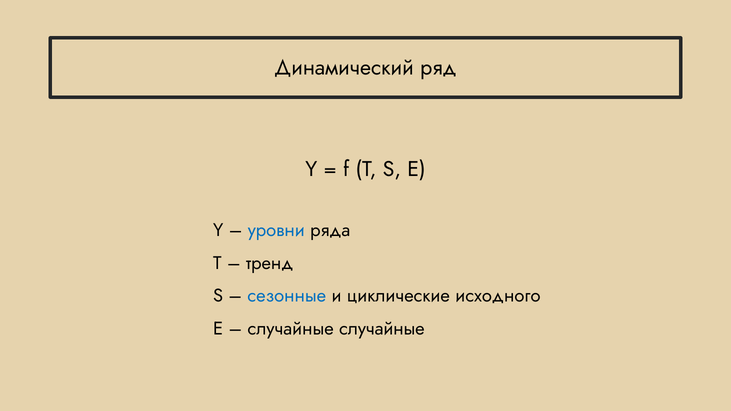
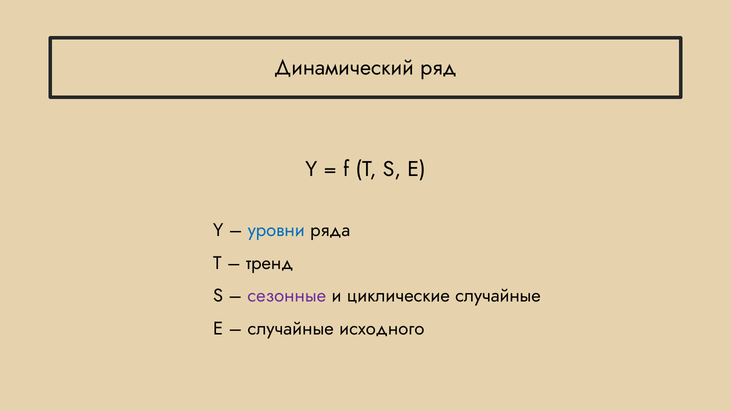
сезонные colour: blue -> purple
циклические исходного: исходного -> случайные
случайные случайные: случайные -> исходного
